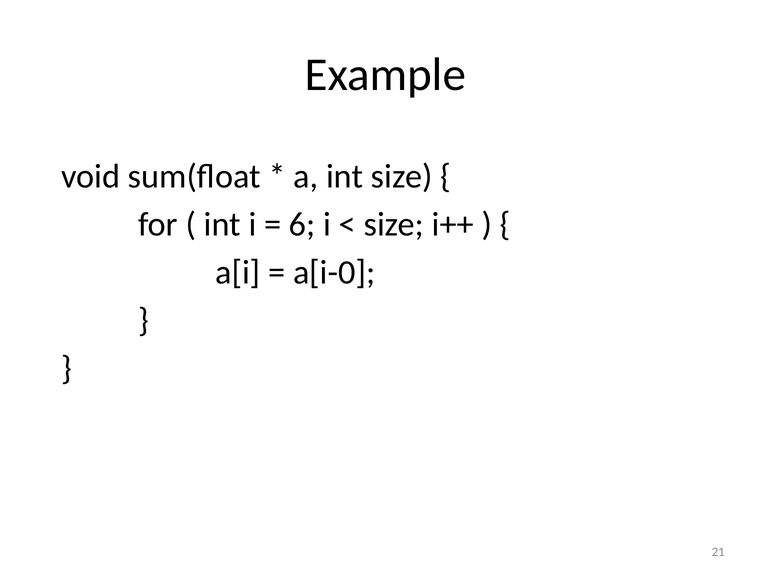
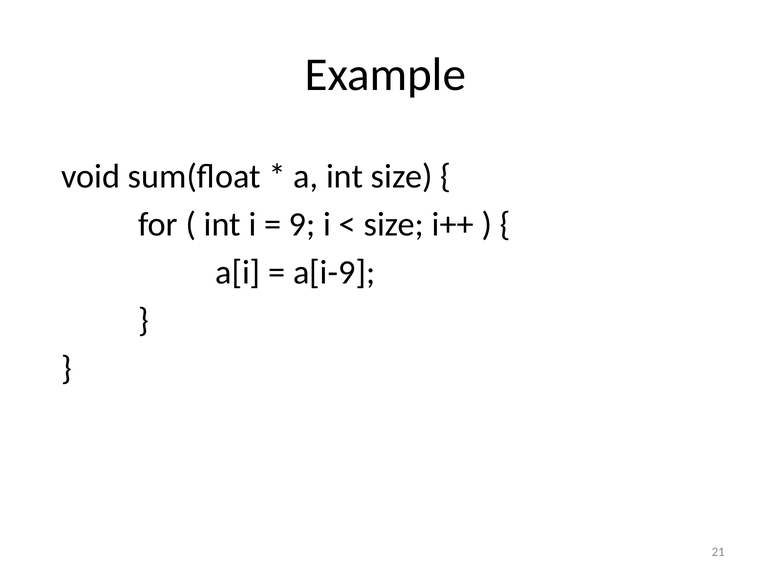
6: 6 -> 9
a[i-0: a[i-0 -> a[i-9
